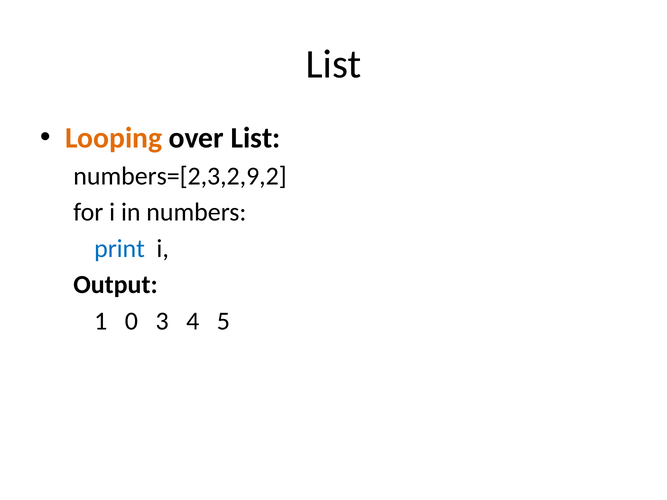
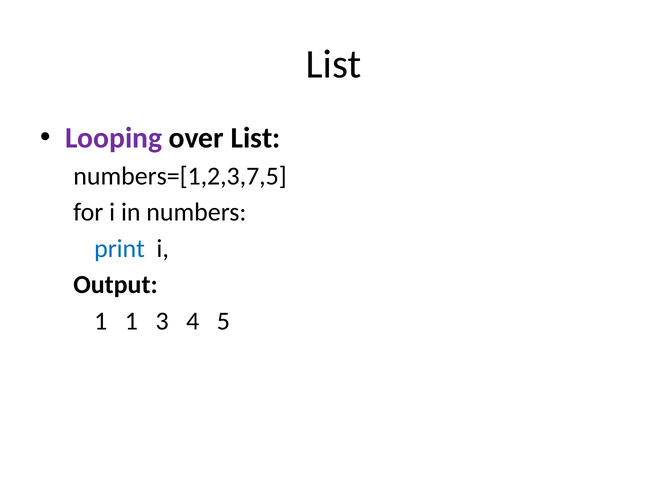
Looping colour: orange -> purple
numbers=[2,3,2,9,2: numbers=[2,3,2,9,2 -> numbers=[1,2,3,7,5
1 0: 0 -> 1
